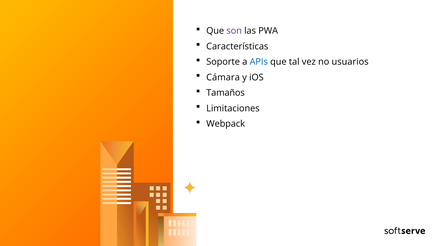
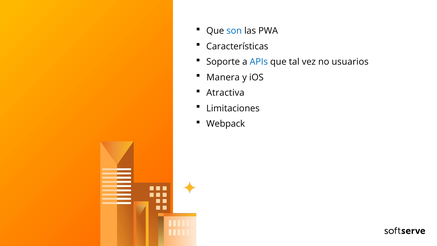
son colour: purple -> blue
Cámara: Cámara -> Manera
Tamaños: Tamaños -> Atractiva
